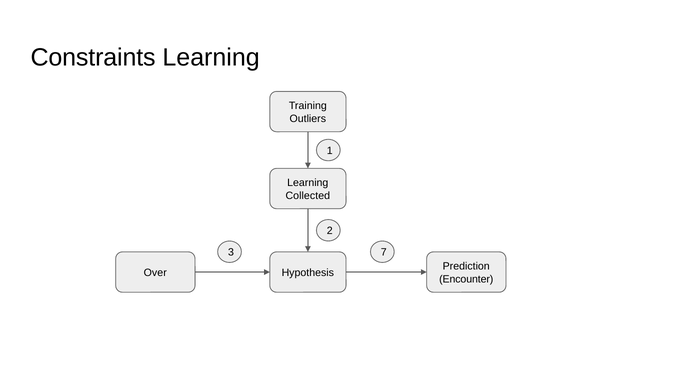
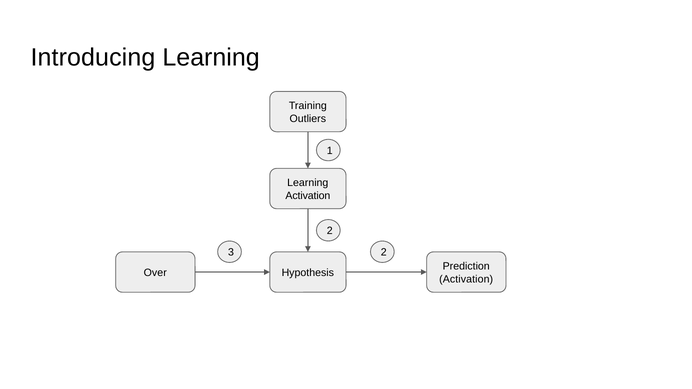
Constraints: Constraints -> Introducing
Collected at (308, 196): Collected -> Activation
3 7: 7 -> 2
Encounter at (466, 279): Encounter -> Activation
